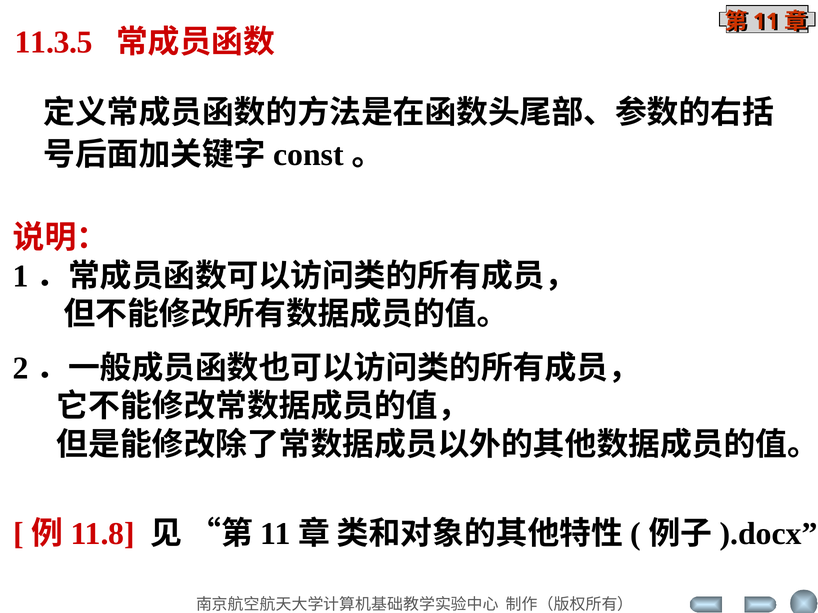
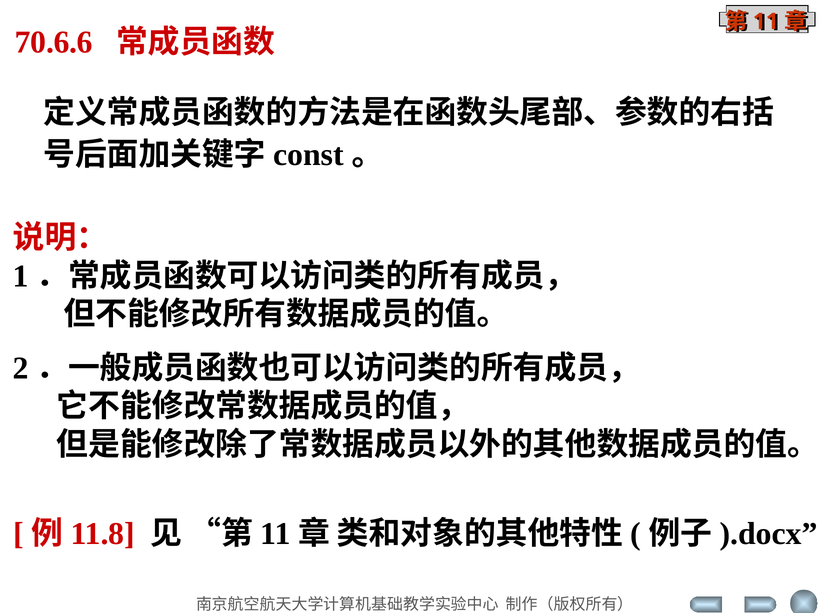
11.3.5: 11.3.5 -> 70.6.6
